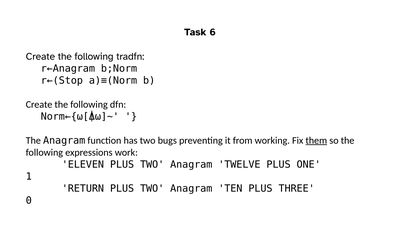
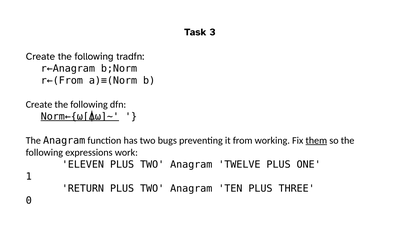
6: 6 -> 3
r←(Stop: r←(Stop -> r←(From
Norm←{⍵[⍋⍵]~ underline: none -> present
